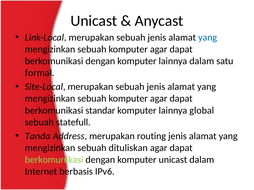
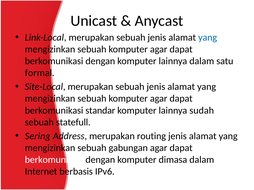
global: global -> sudah
Tanda: Tanda -> Sering
dituliskan: dituliskan -> gabungan
berkomunikasi at (54, 160) colour: light green -> white
komputer unicast: unicast -> dimasa
